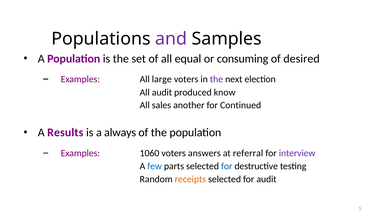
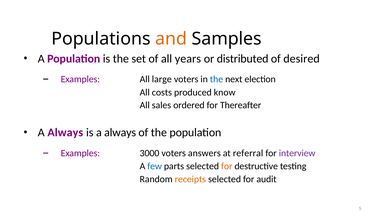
and colour: purple -> orange
equal: equal -> years
consuming: consuming -> distributed
the at (217, 79) colour: purple -> blue
All audit: audit -> costs
another: another -> ordered
Continued: Continued -> Thereafter
Results at (65, 133): Results -> Always
1060: 1060 -> 3000
for at (227, 166) colour: blue -> orange
